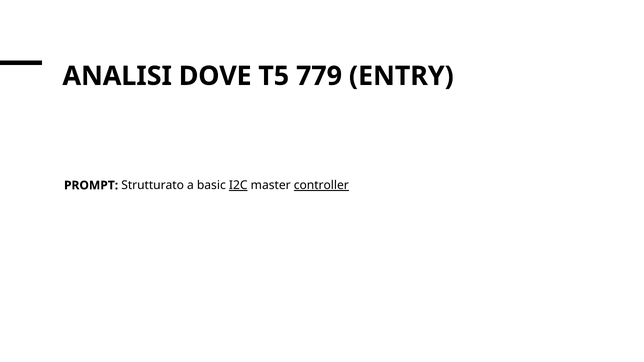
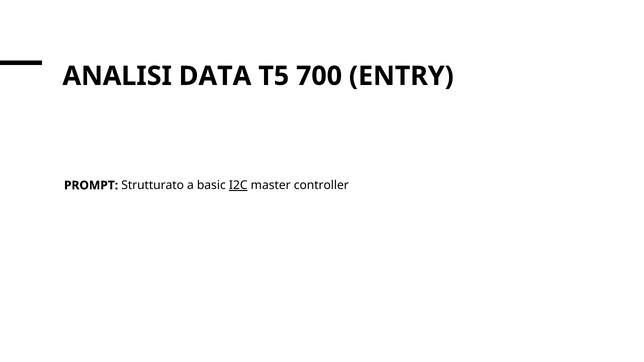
DOVE: DOVE -> DATA
779: 779 -> 700
controller underline: present -> none
